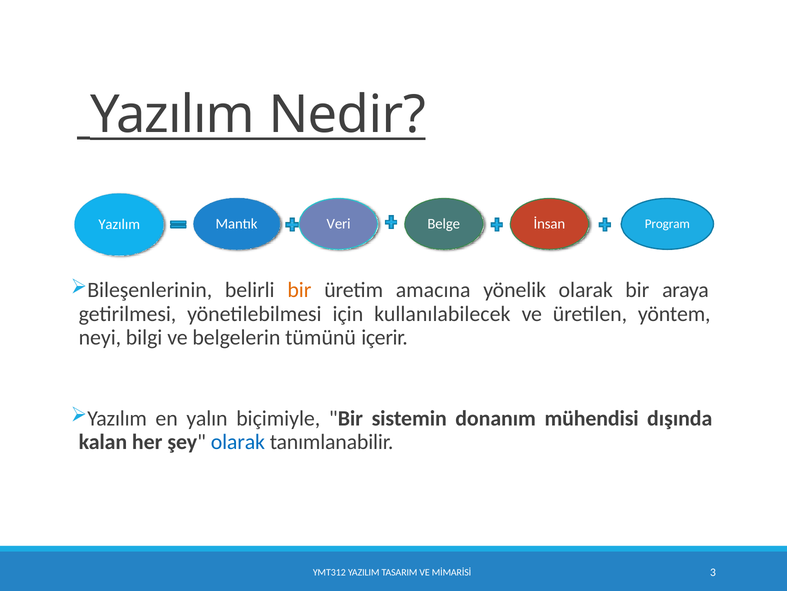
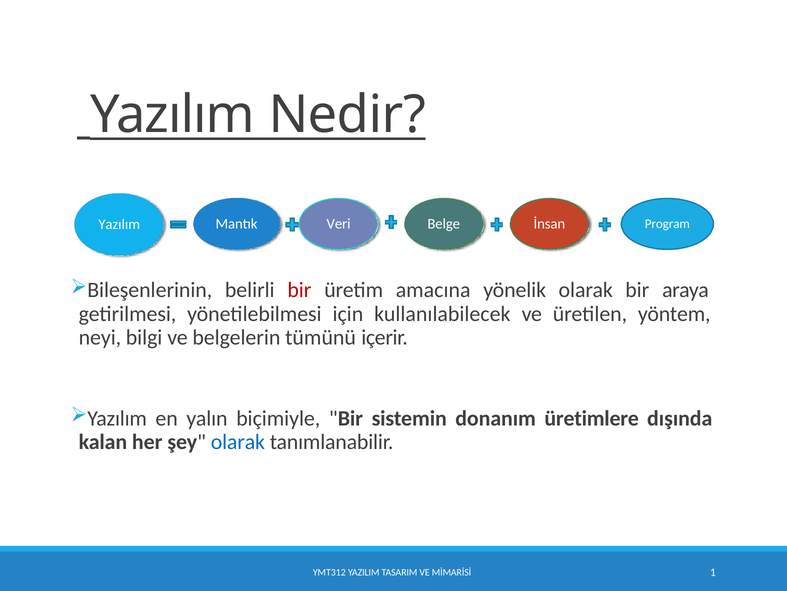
bir at (299, 290) colour: orange -> red
mühendisi: mühendisi -> üretimlere
3: 3 -> 1
